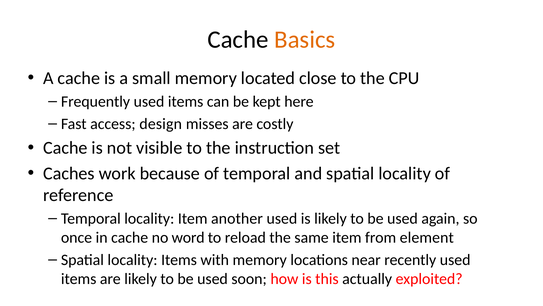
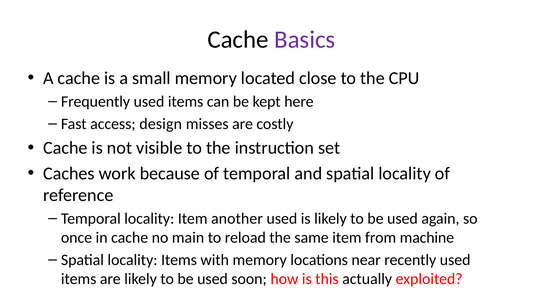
Basics colour: orange -> purple
word: word -> main
element: element -> machine
